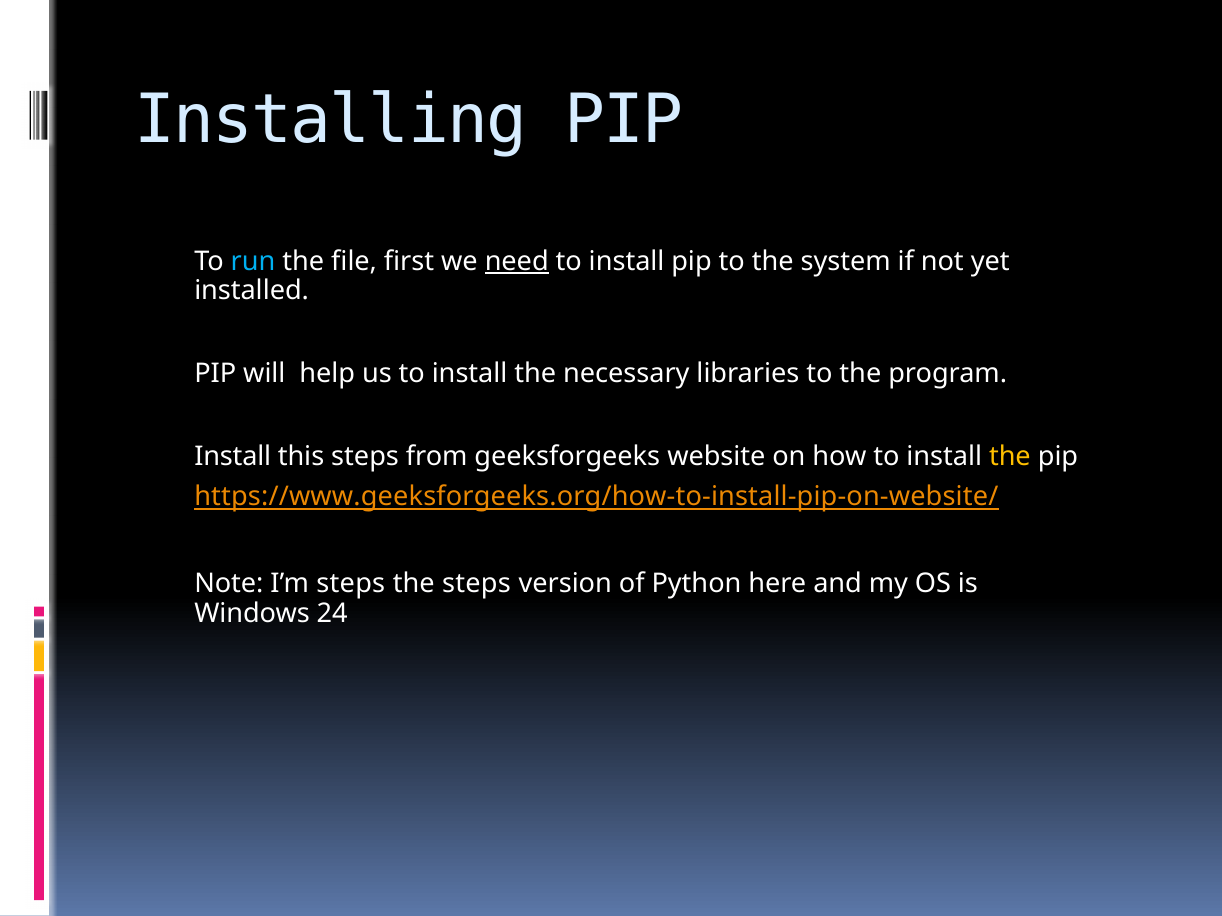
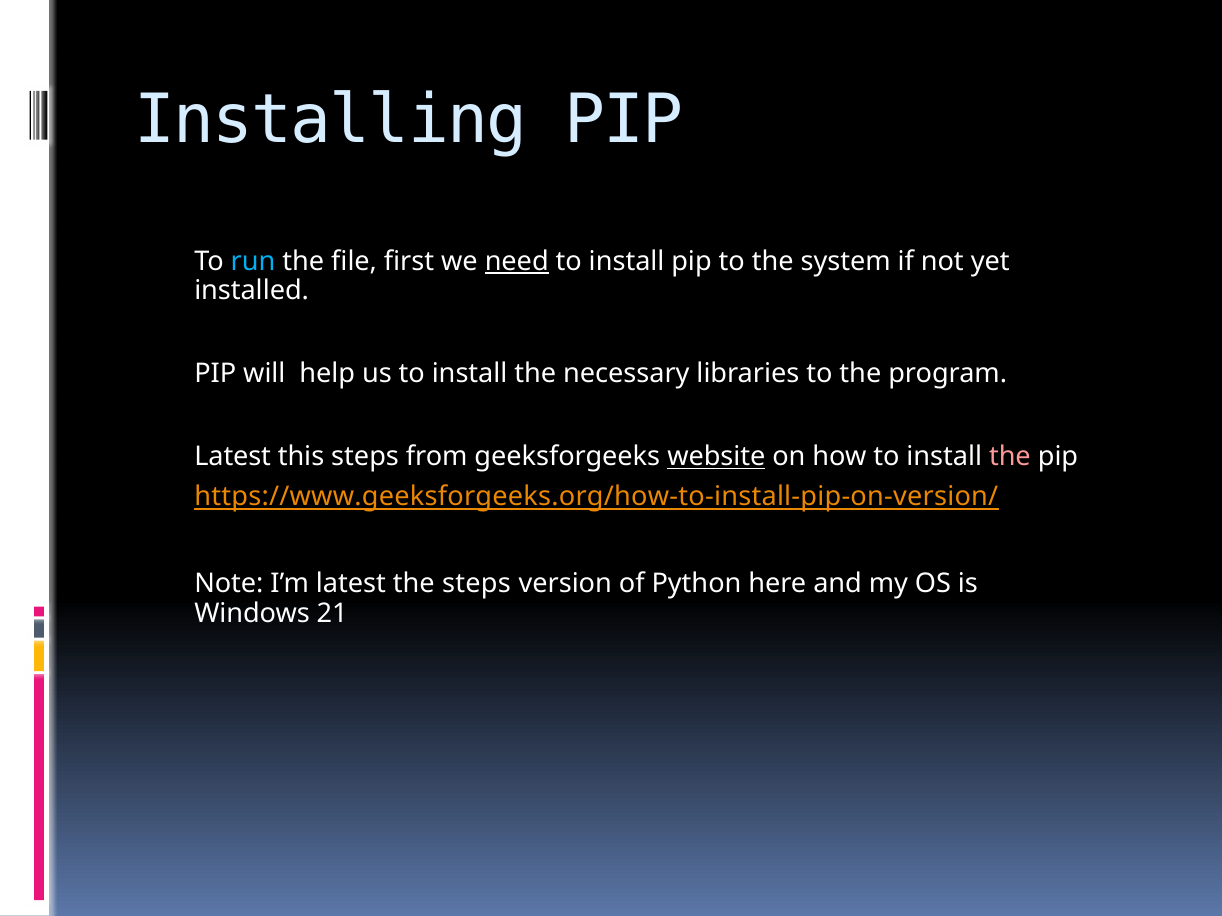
Install at (233, 457): Install -> Latest
website underline: none -> present
the at (1010, 457) colour: yellow -> pink
https://www.geeksforgeeks.org/how-to-install-pip-on-website/: https://www.geeksforgeeks.org/how-to-install-pip-on-website/ -> https://www.geeksforgeeks.org/how-to-install-pip-on-version/
I’m steps: steps -> latest
24: 24 -> 21
